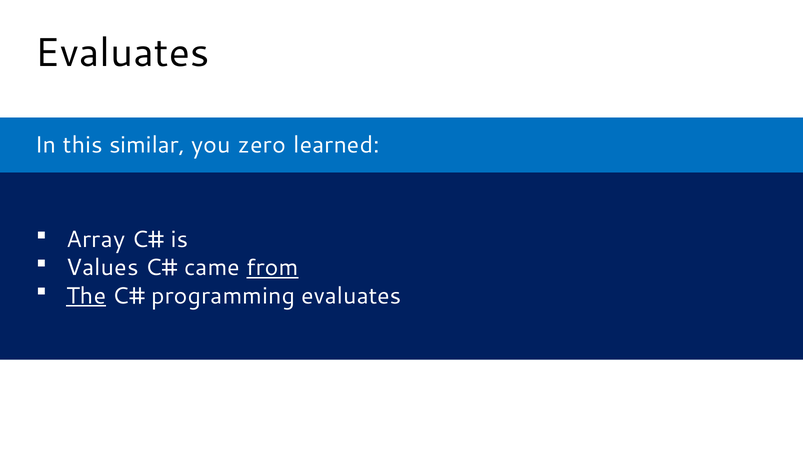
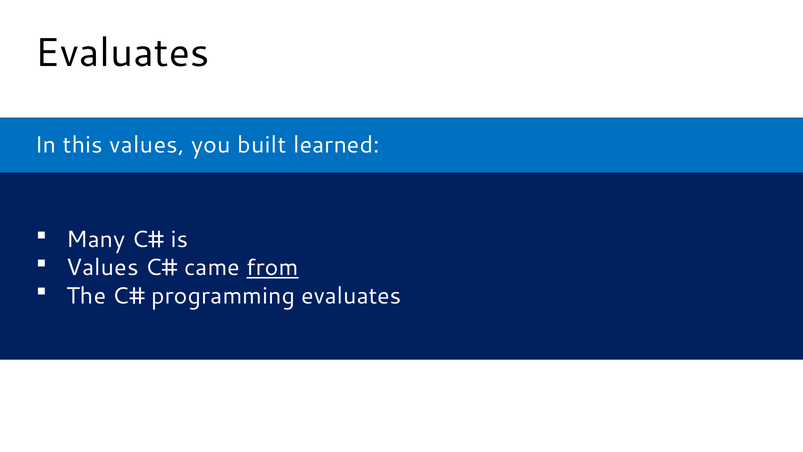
this similar: similar -> values
zero: zero -> built
Array: Array -> Many
The underline: present -> none
